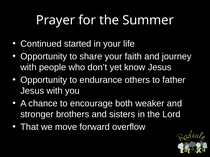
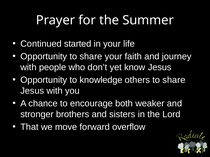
endurance: endurance -> knowledge
others to father: father -> share
